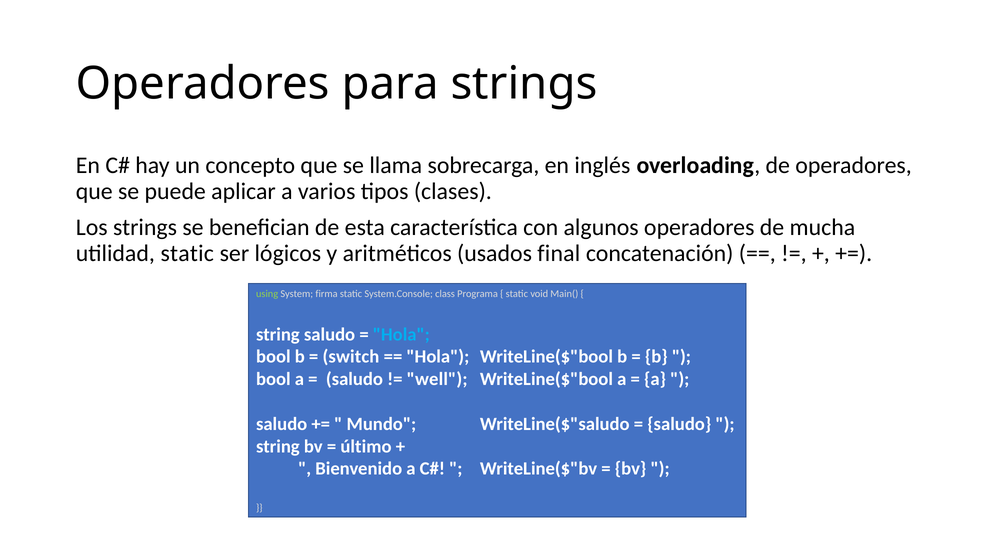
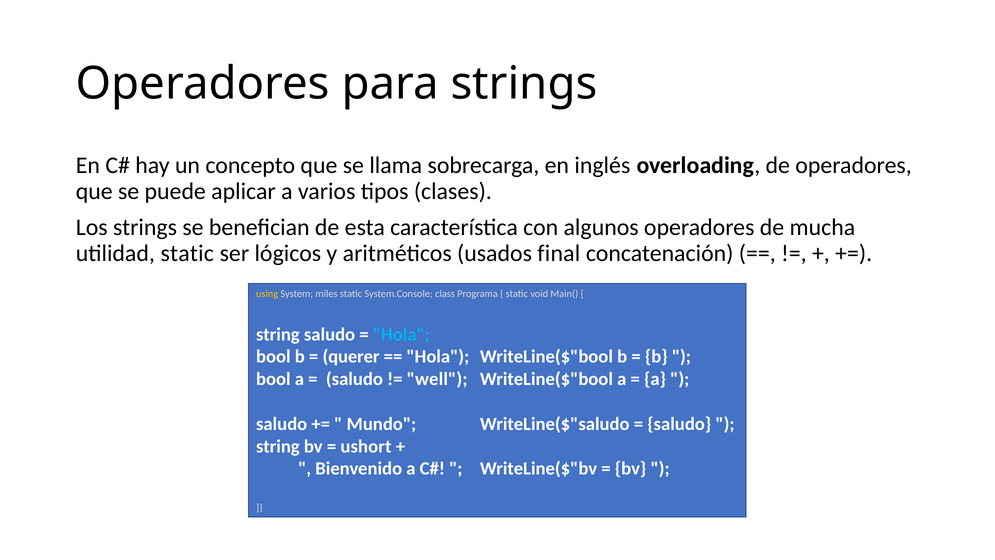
using colour: light green -> yellow
firma: firma -> miles
switch: switch -> querer
último: último -> ushort
